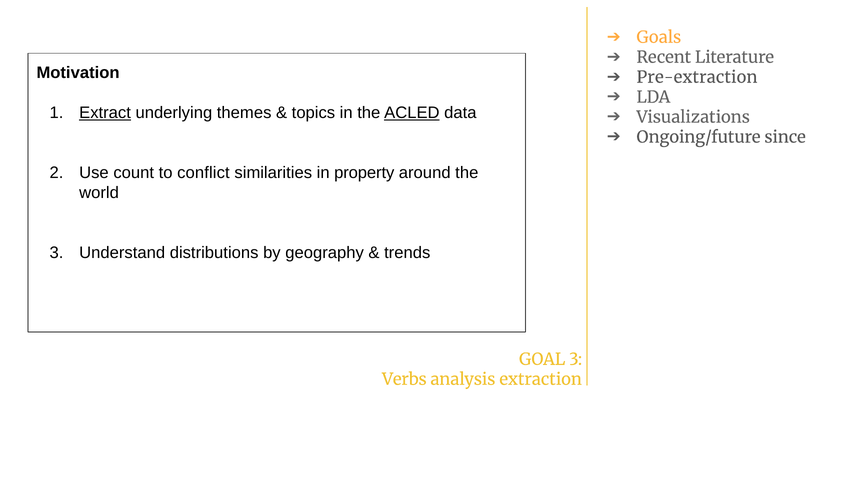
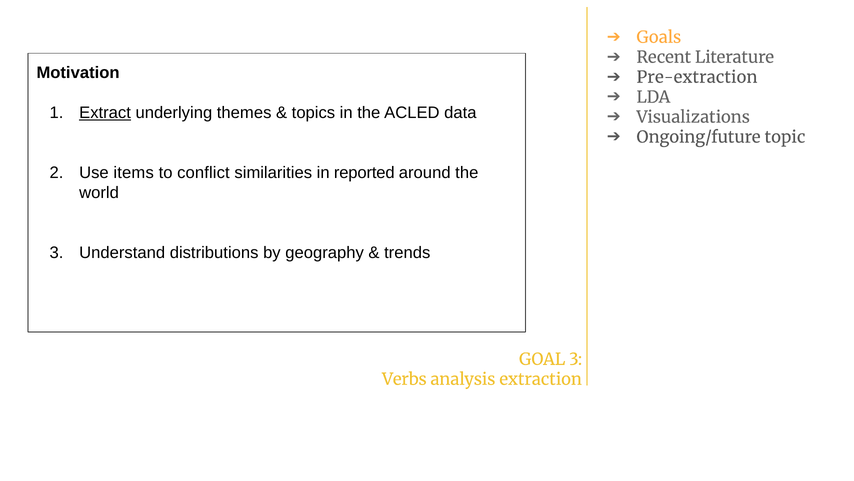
ACLED underline: present -> none
since: since -> topic
count: count -> items
property: property -> reported
